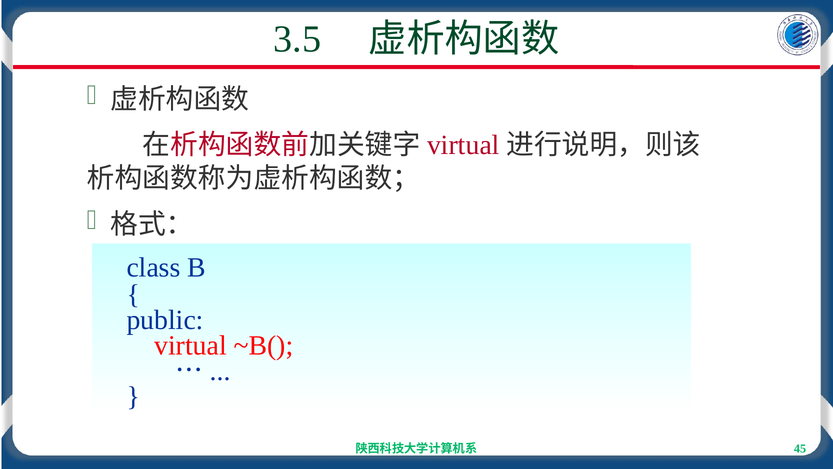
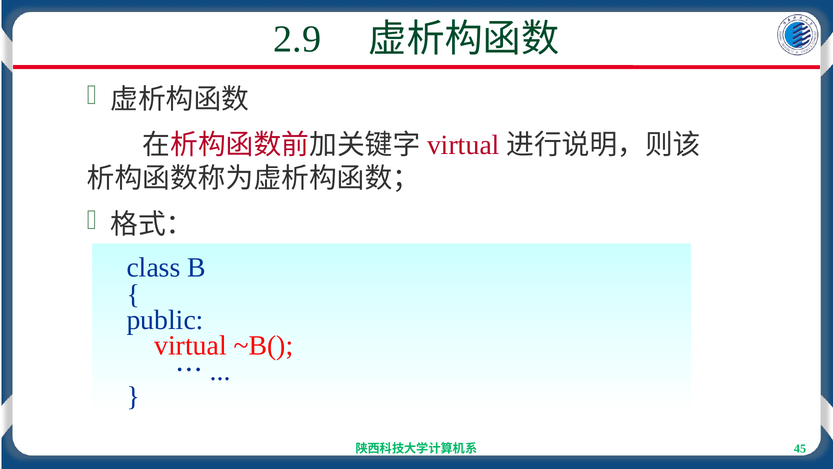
3.5: 3.5 -> 2.9
